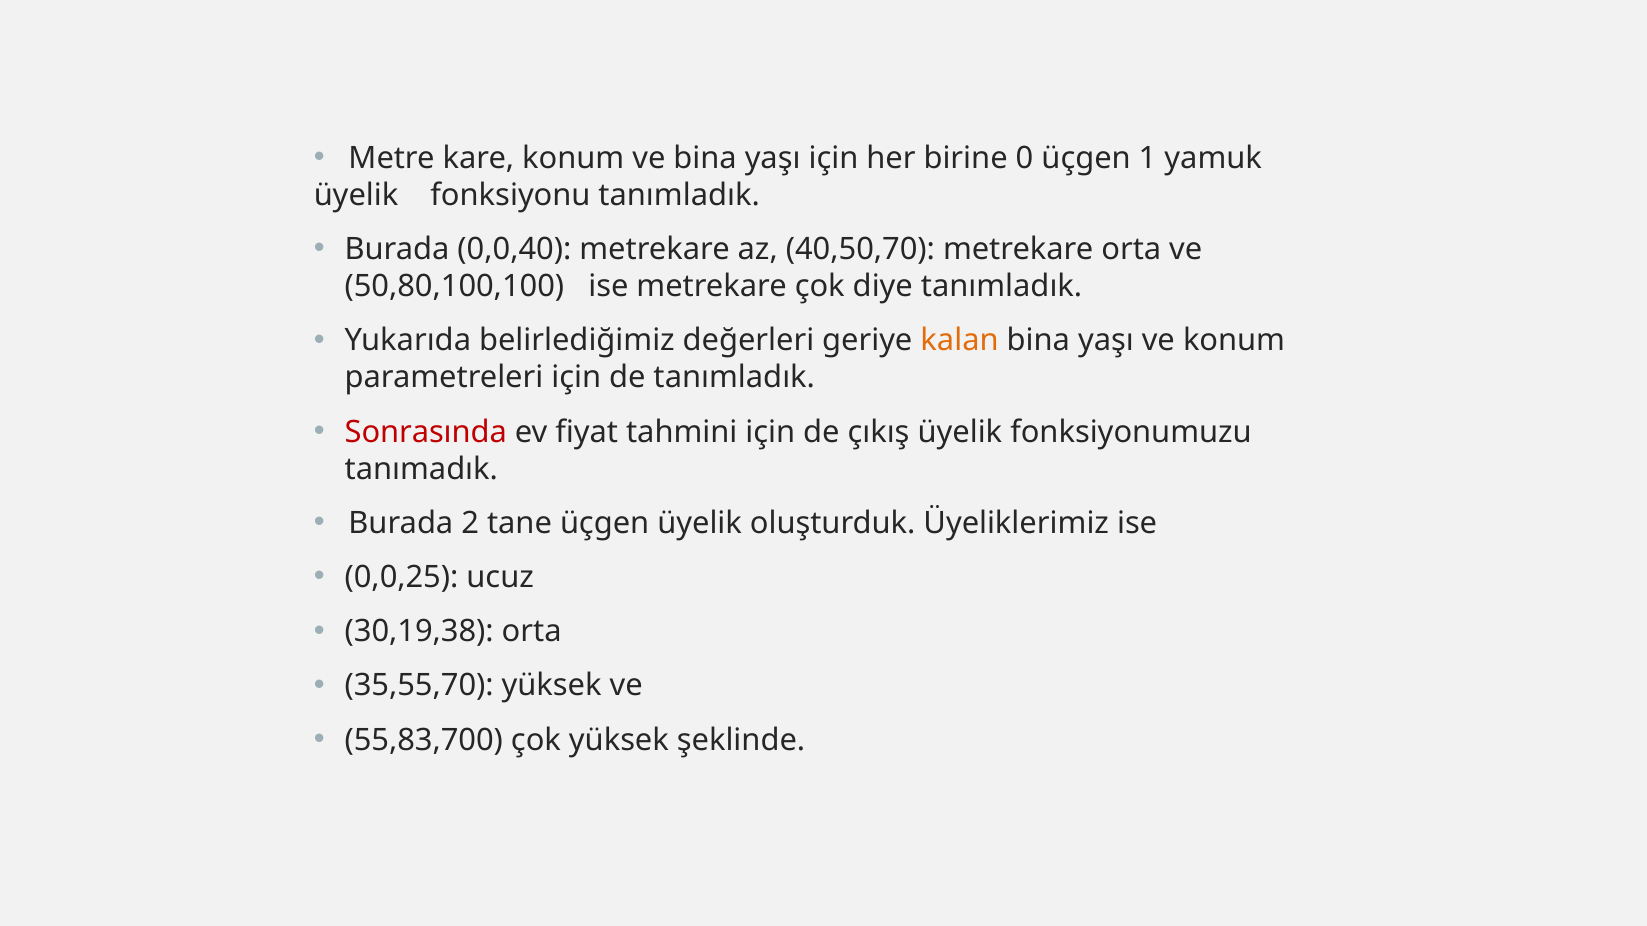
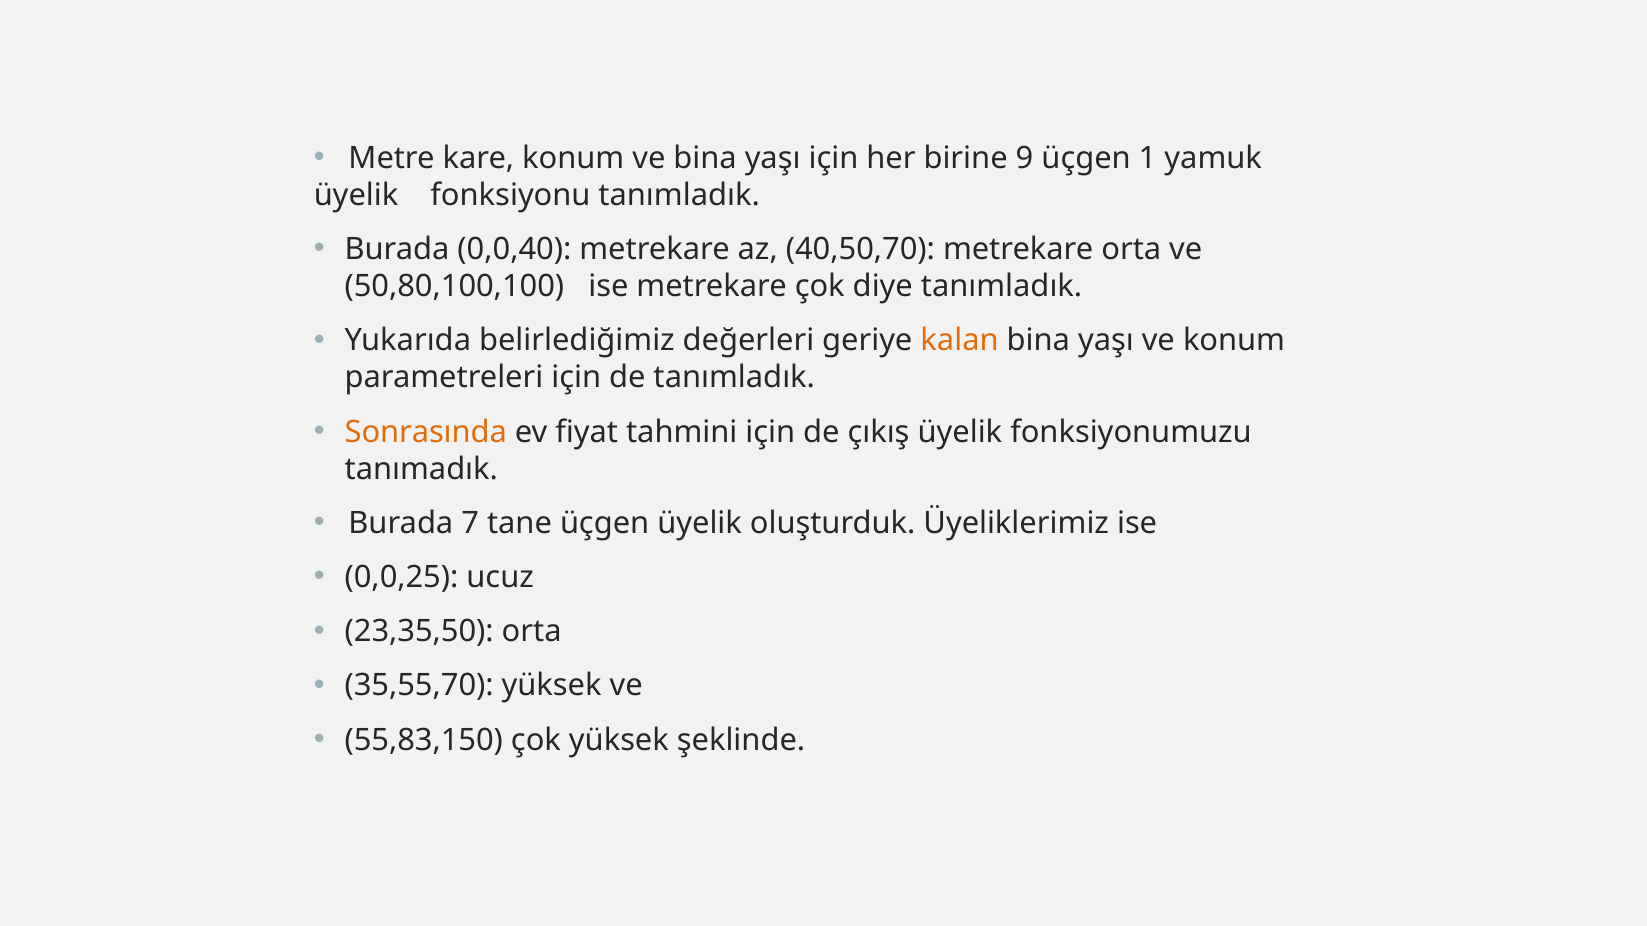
0: 0 -> 9
Sonrasında colour: red -> orange
2: 2 -> 7
30,19,38: 30,19,38 -> 23,35,50
55,83,700: 55,83,700 -> 55,83,150
